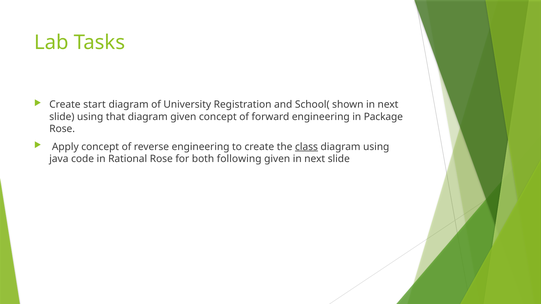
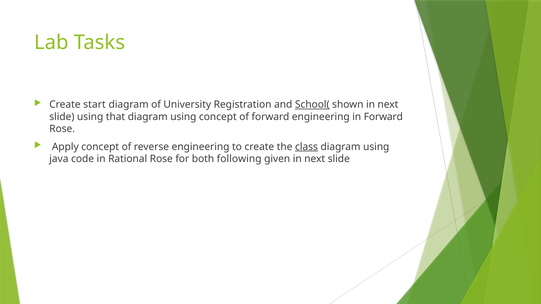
School( underline: none -> present
that diagram given: given -> using
in Package: Package -> Forward
